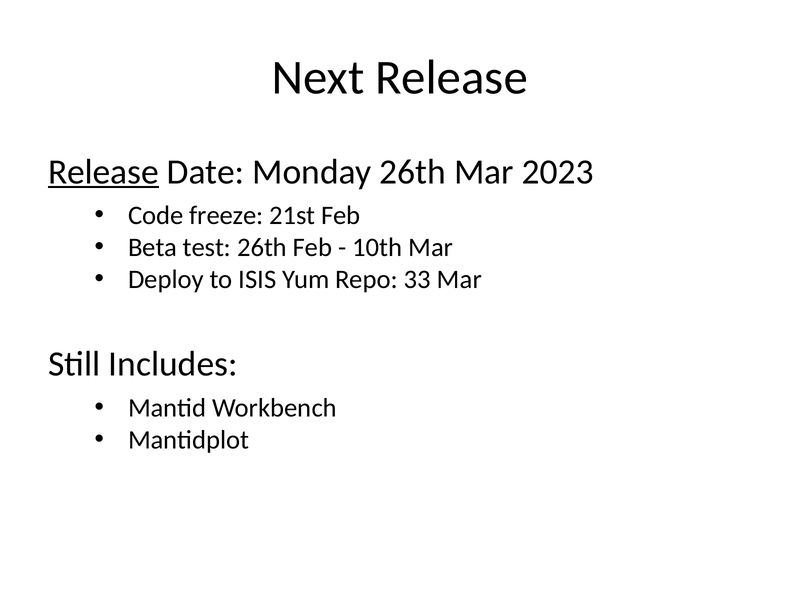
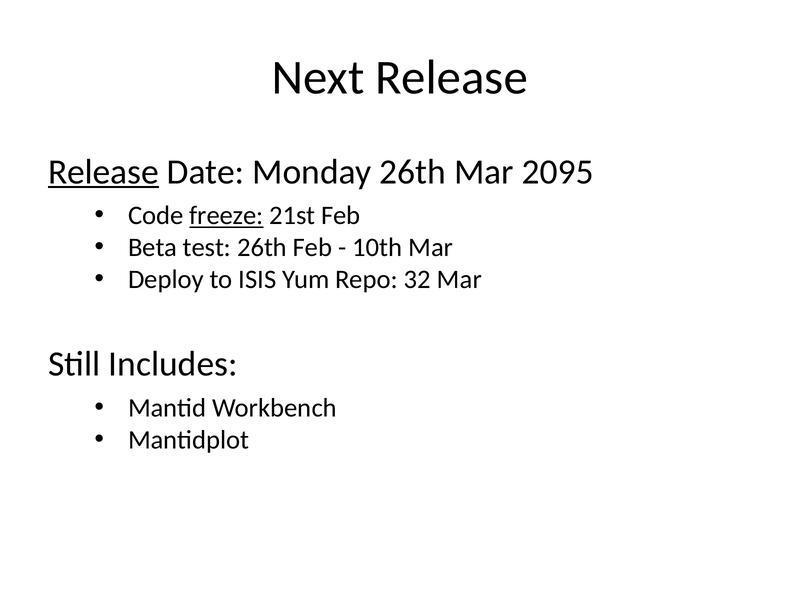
2023: 2023 -> 2095
freeze underline: none -> present
33: 33 -> 32
